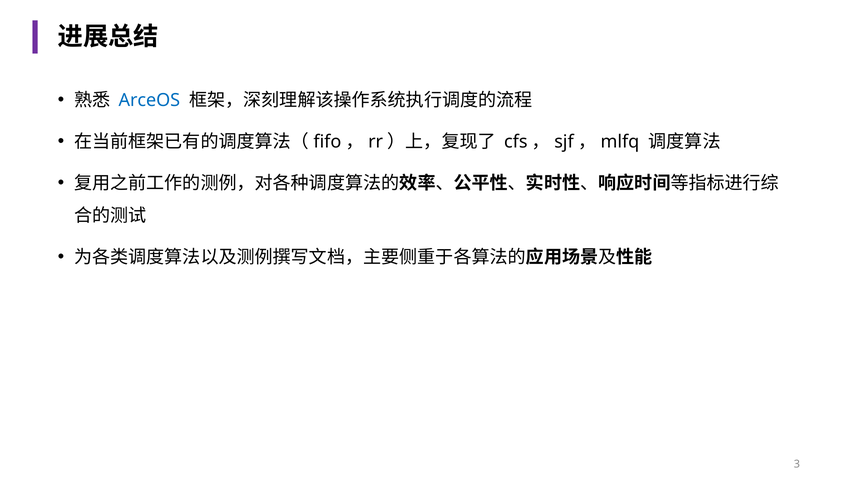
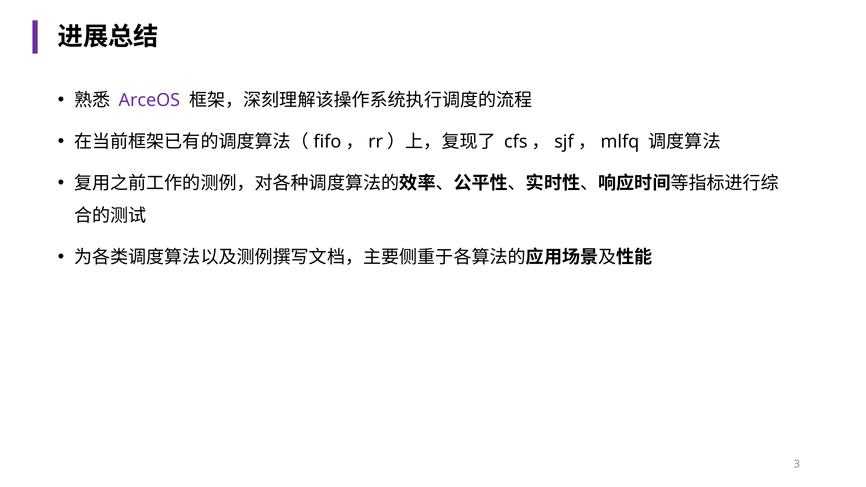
ArceOS colour: blue -> purple
